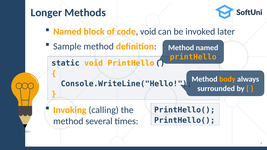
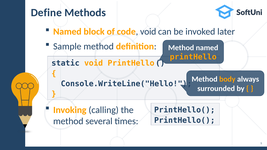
Longer: Longer -> Define
